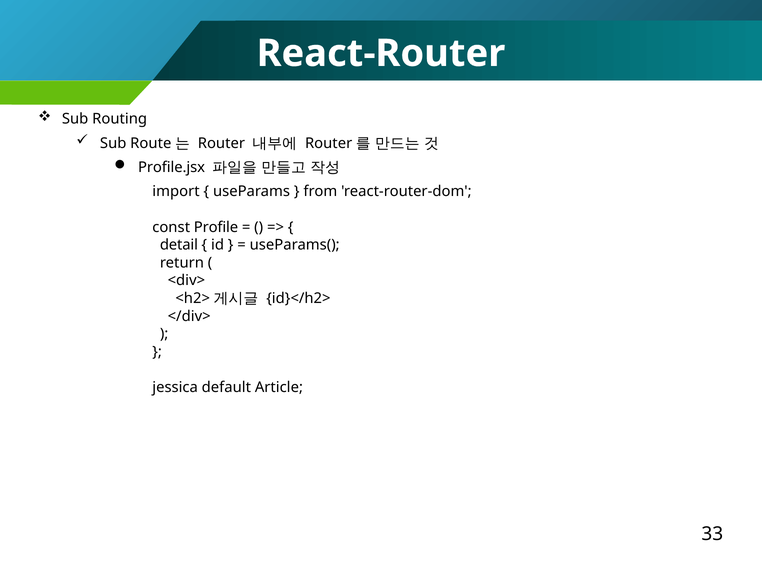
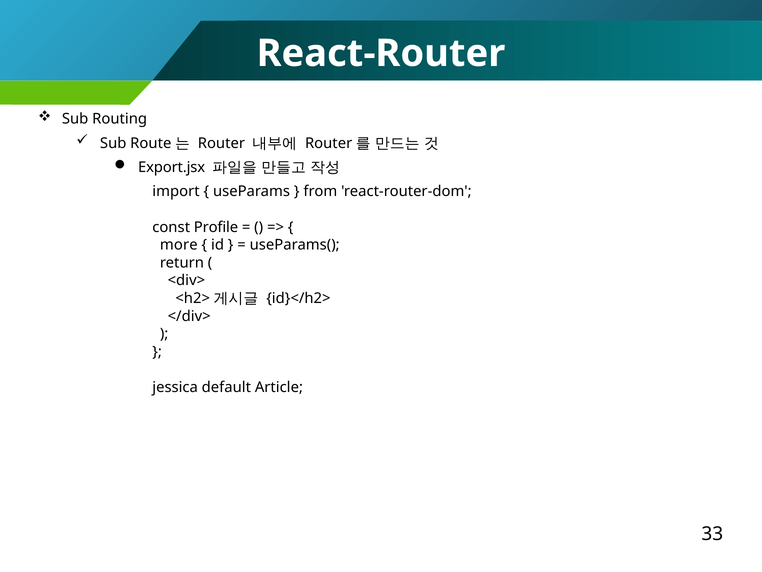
Profile.jsx: Profile.jsx -> Export.jsx
detail: detail -> more
